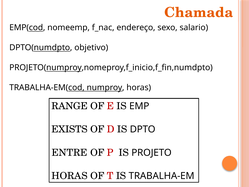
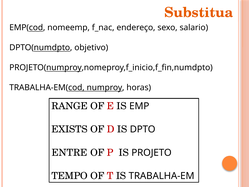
Chamada: Chamada -> Substitua
HORAS at (70, 176): HORAS -> TEMPO
